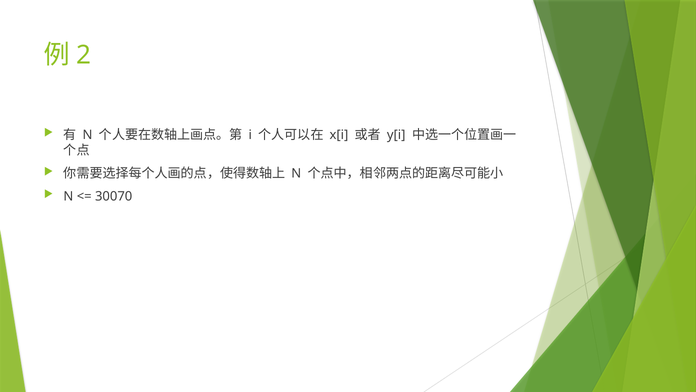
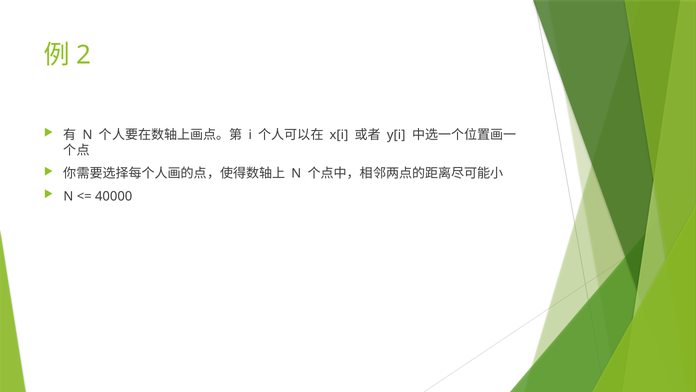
30070: 30070 -> 40000
